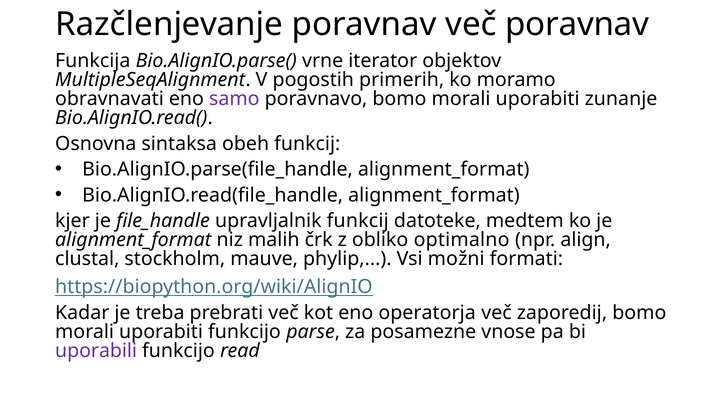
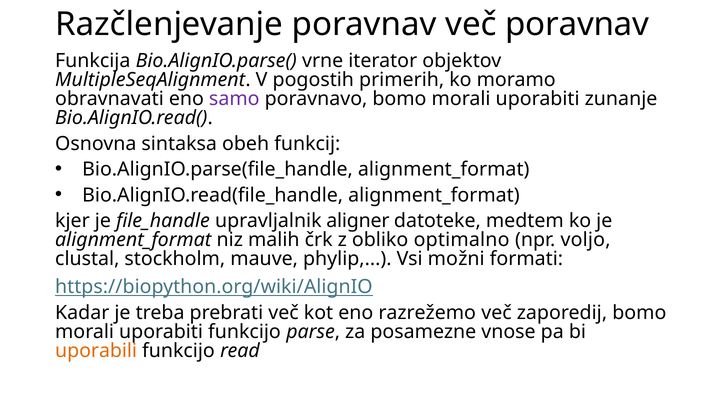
upravljalnik funkcij: funkcij -> aligner
align: align -> voljo
operatorja: operatorja -> razrežemo
uporabili colour: purple -> orange
